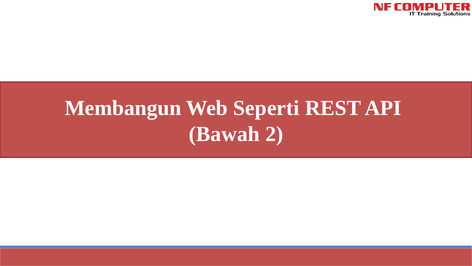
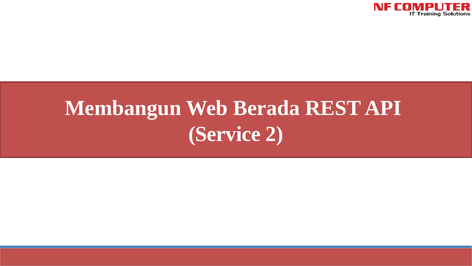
Seperti: Seperti -> Berada
Bawah: Bawah -> Service
